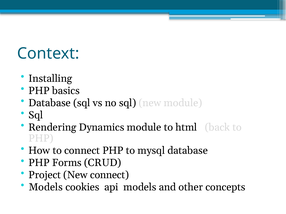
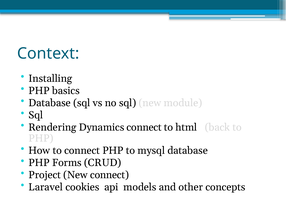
Dynamics module: module -> connect
Models at (46, 188): Models -> Laravel
